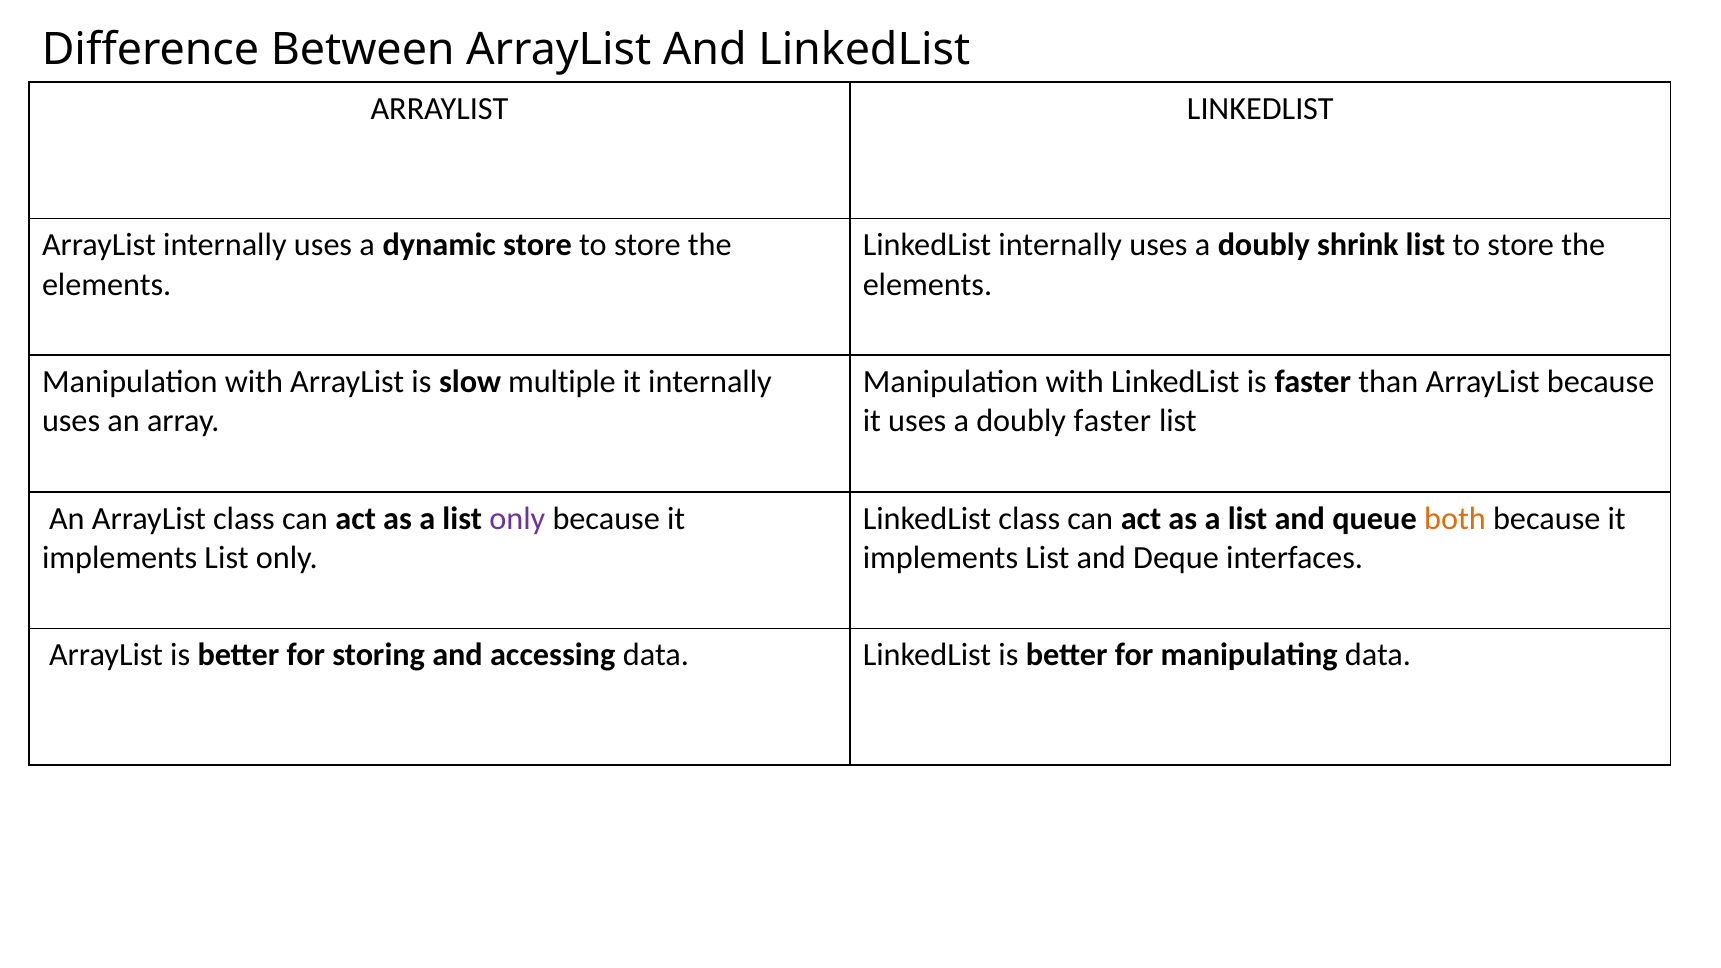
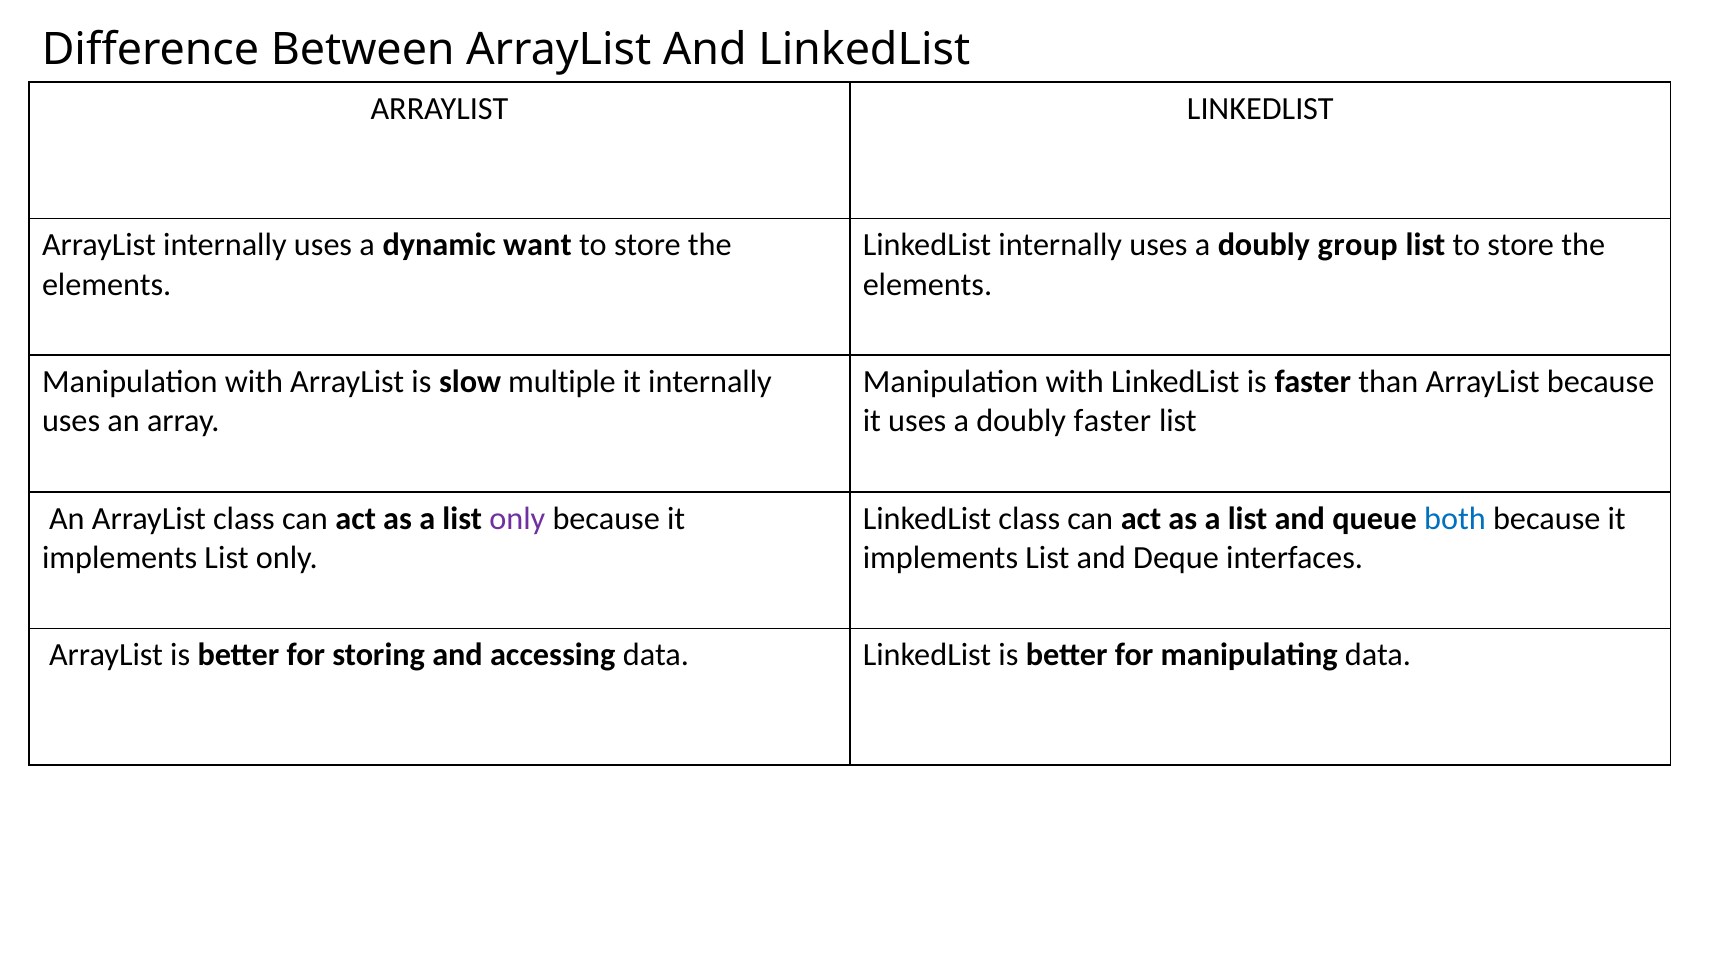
dynamic store: store -> want
shrink: shrink -> group
both colour: orange -> blue
